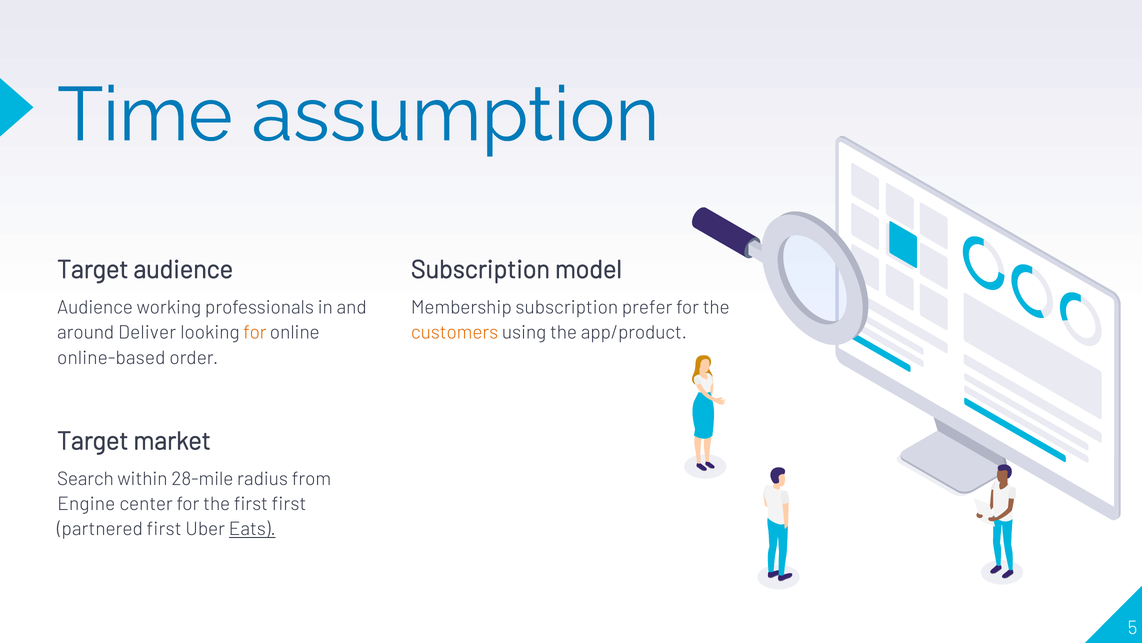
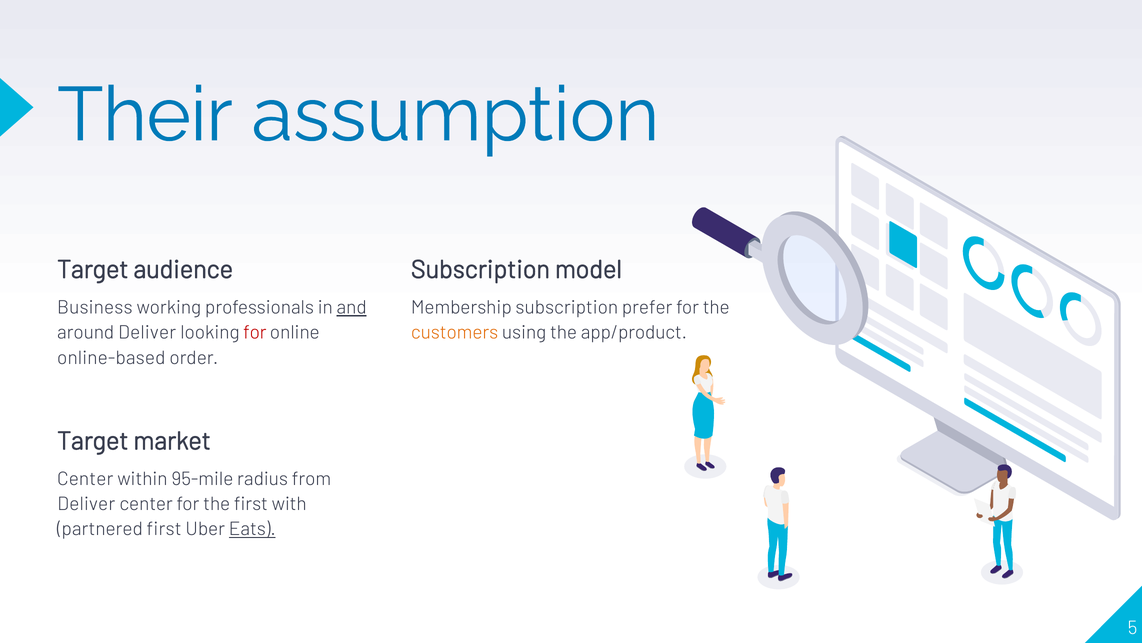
Time: Time -> Their
Audience at (95, 307): Audience -> Business
and underline: none -> present
for at (255, 332) colour: orange -> red
Search at (85, 479): Search -> Center
28-mile: 28-mile -> 95-mile
Engine at (86, 504): Engine -> Deliver
first first: first -> with
